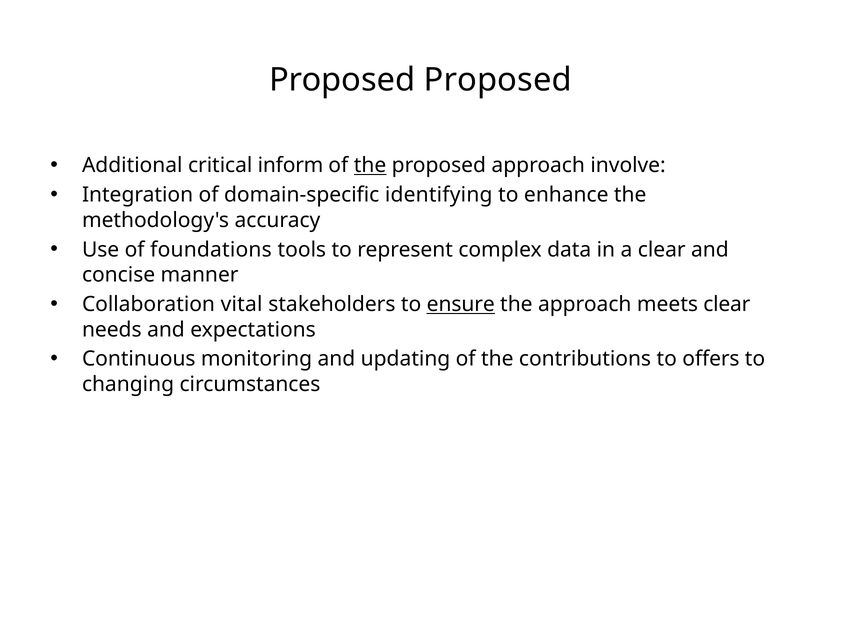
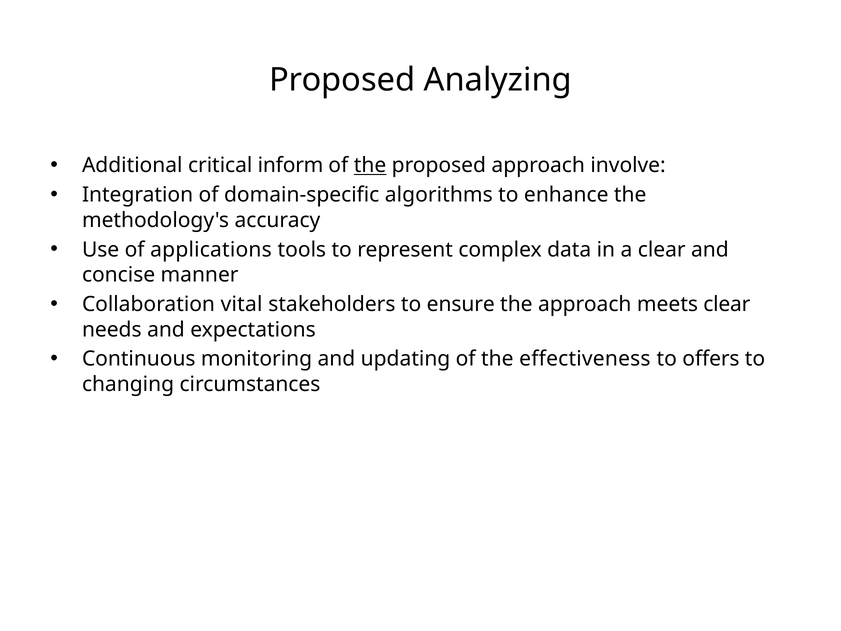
Proposed Proposed: Proposed -> Analyzing
identifying: identifying -> algorithms
foundations: foundations -> applications
ensure underline: present -> none
contributions: contributions -> effectiveness
